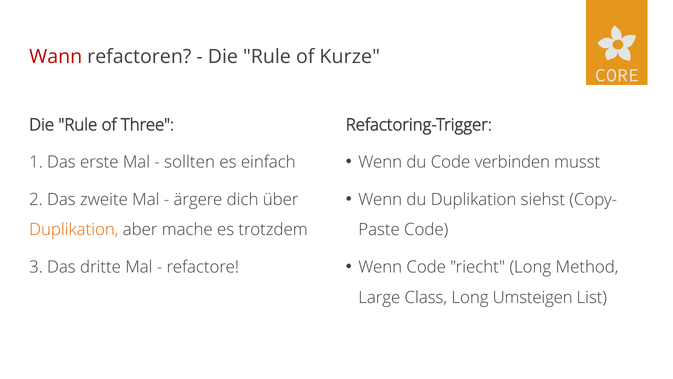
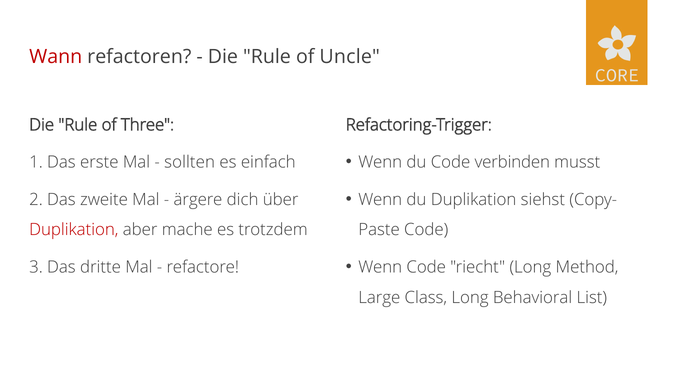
Kurze: Kurze -> Uncle
Duplikation at (74, 230) colour: orange -> red
Umsteigen: Umsteigen -> Behavioral
